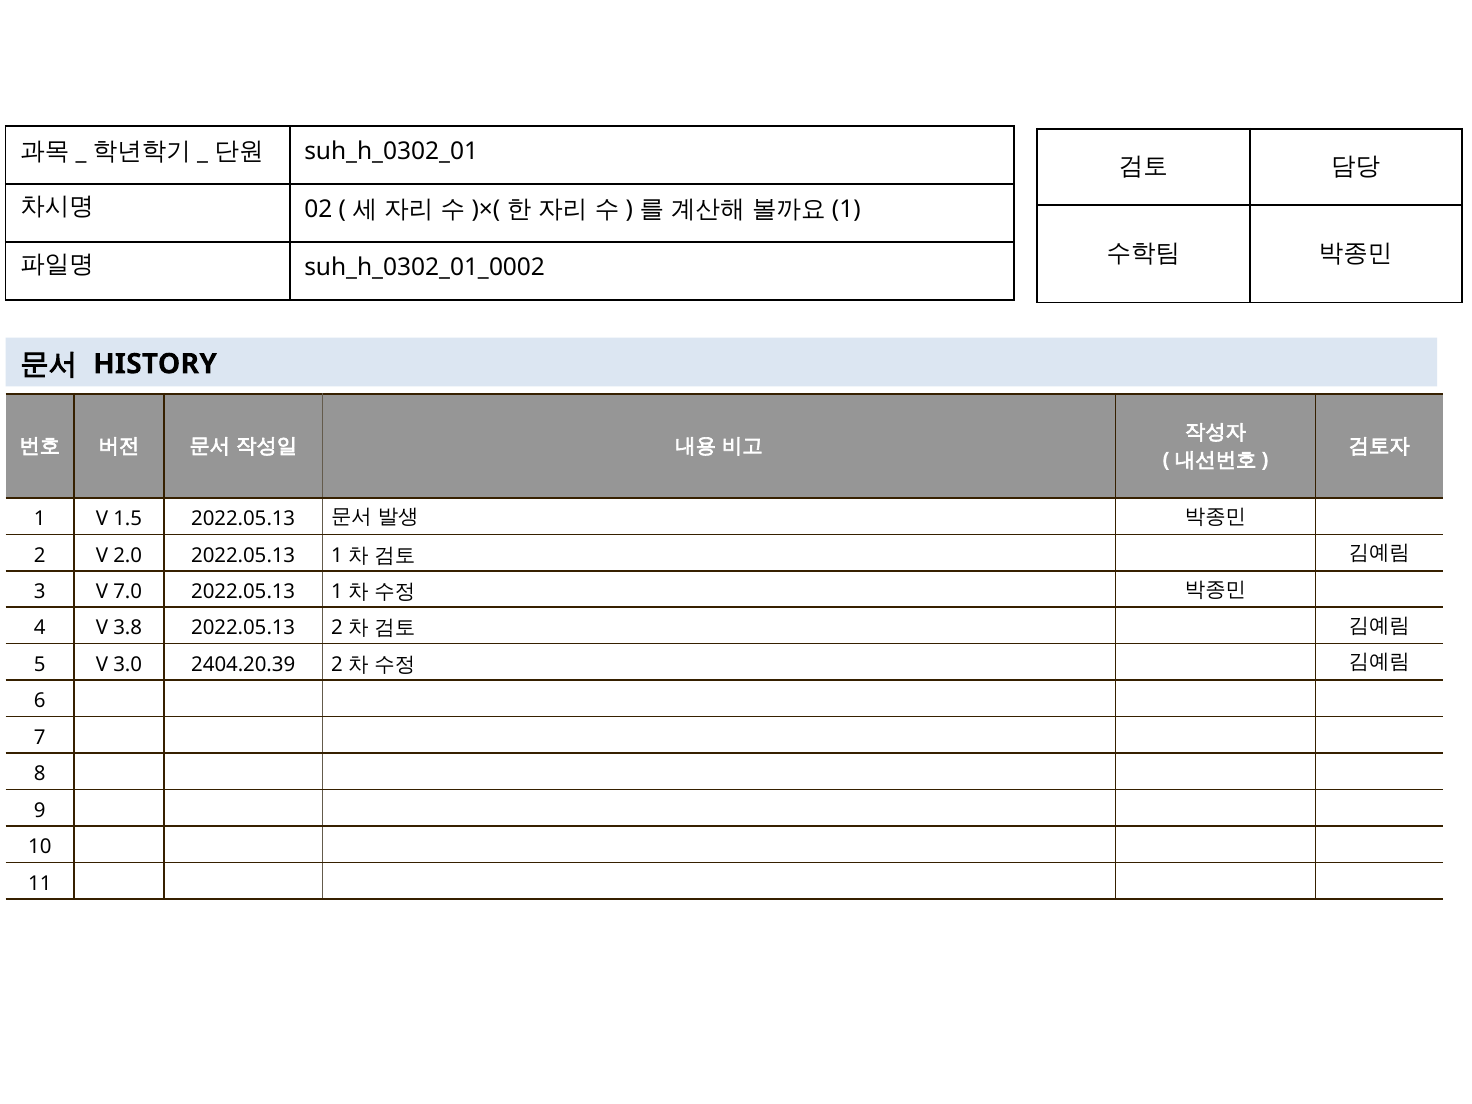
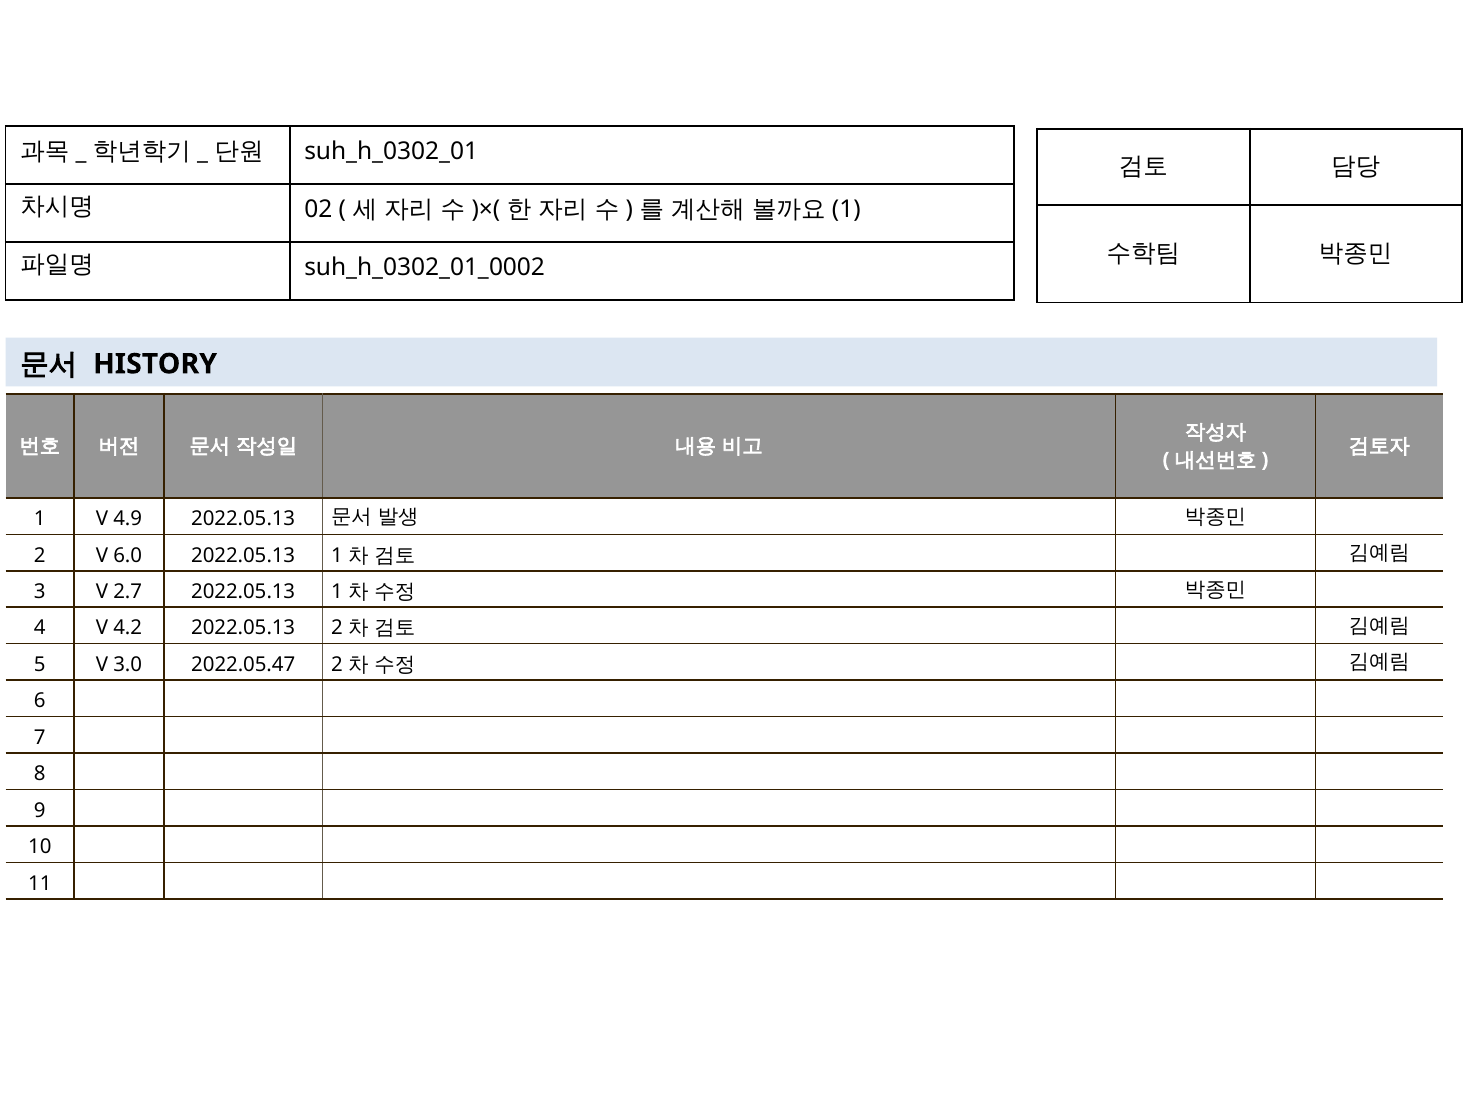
1.5: 1.5 -> 4.9
2.0: 2.0 -> 6.0
7.0: 7.0 -> 2.7
3.8: 3.8 -> 4.2
2404.20.39: 2404.20.39 -> 2022.05.47
